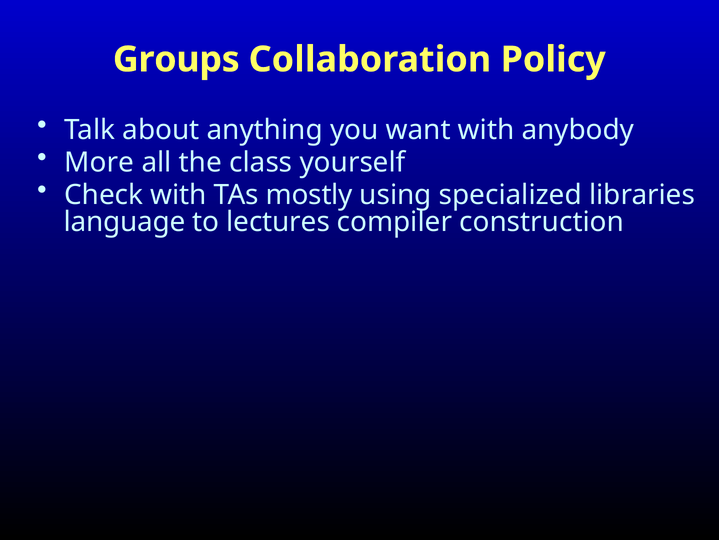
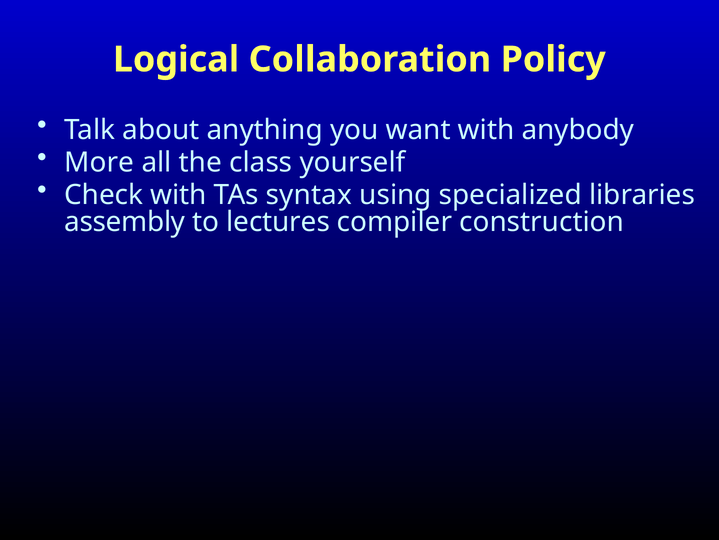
Groups: Groups -> Logical
mostly: mostly -> syntax
language: language -> assembly
